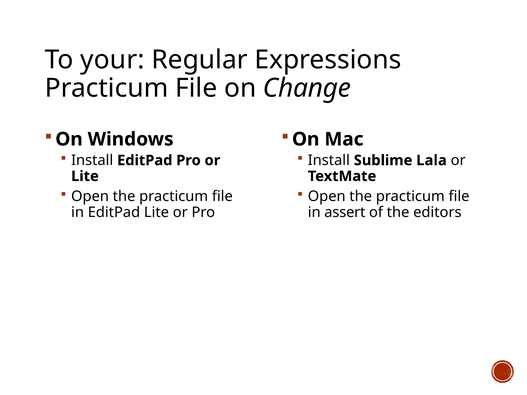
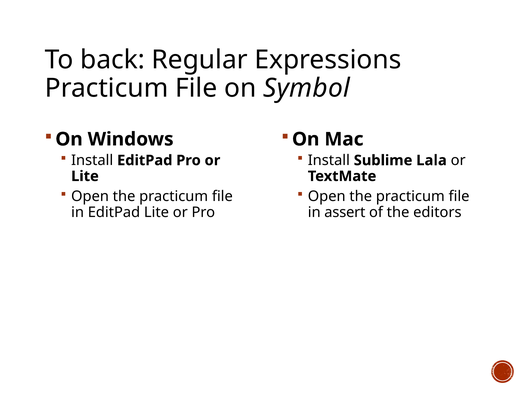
your: your -> back
Change: Change -> Symbol
